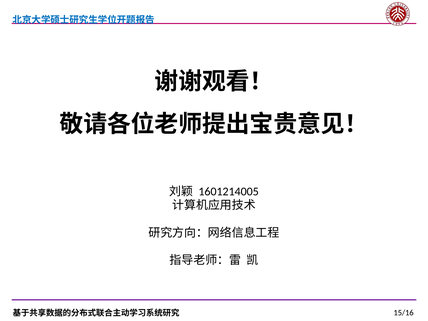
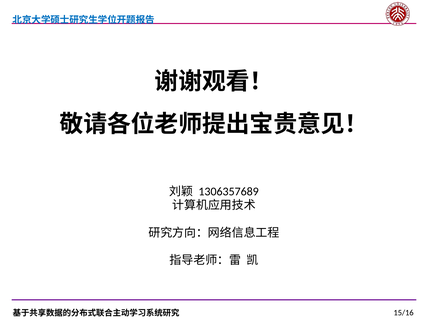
1601214005: 1601214005 -> 1306357689
